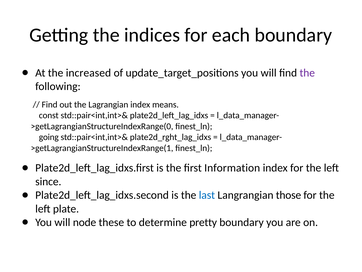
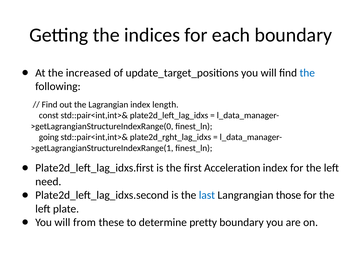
the at (307, 73) colour: purple -> blue
means: means -> length
Information: Information -> Acceleration
since: since -> need
node: node -> from
